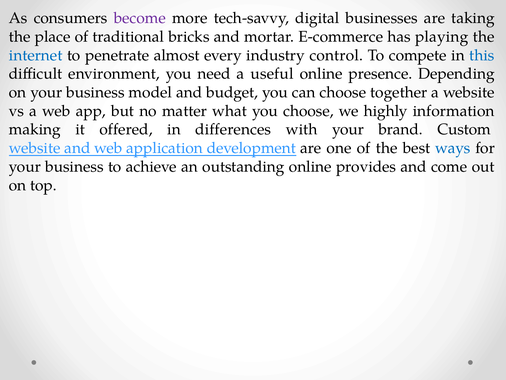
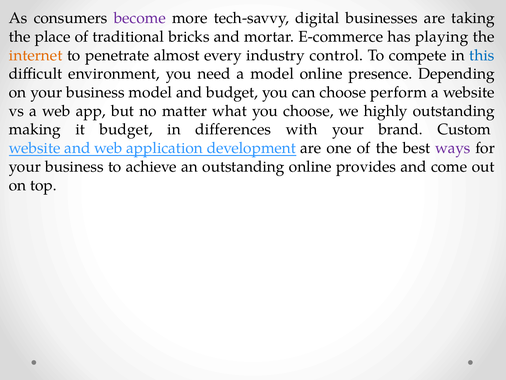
internet colour: blue -> orange
a useful: useful -> model
together: together -> perform
highly information: information -> outstanding
it offered: offered -> budget
ways colour: blue -> purple
